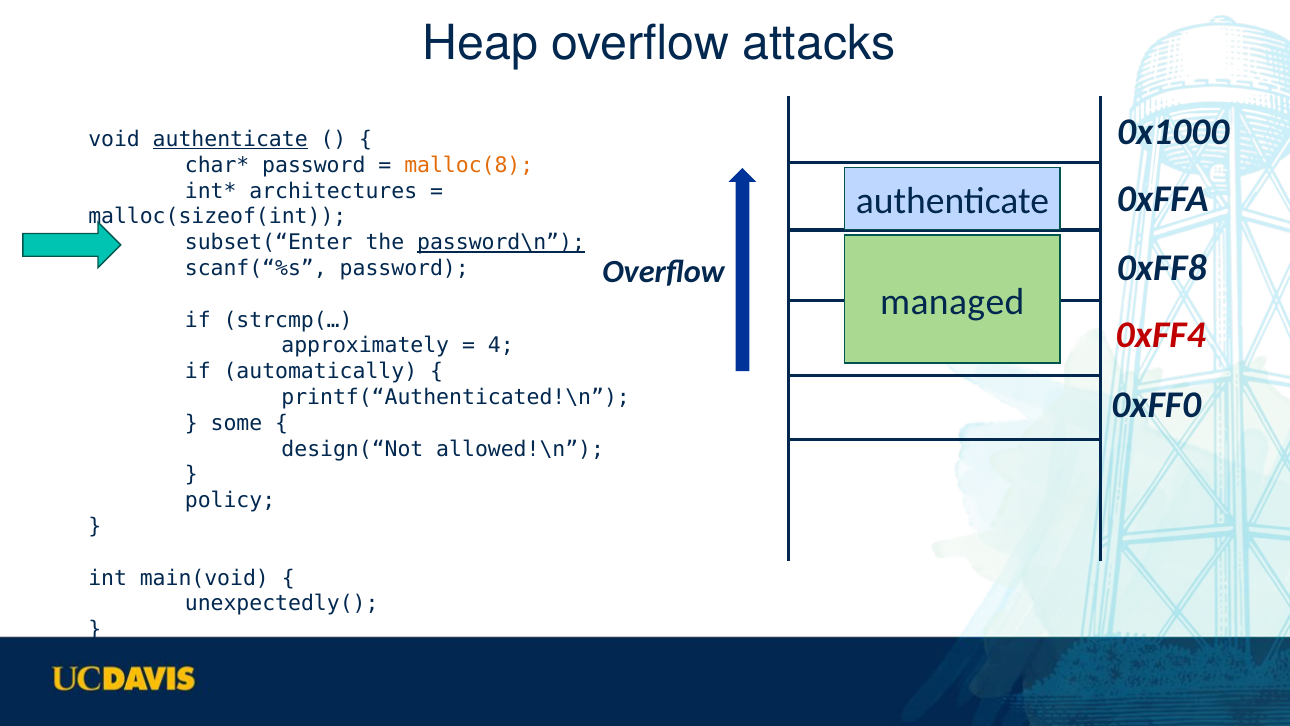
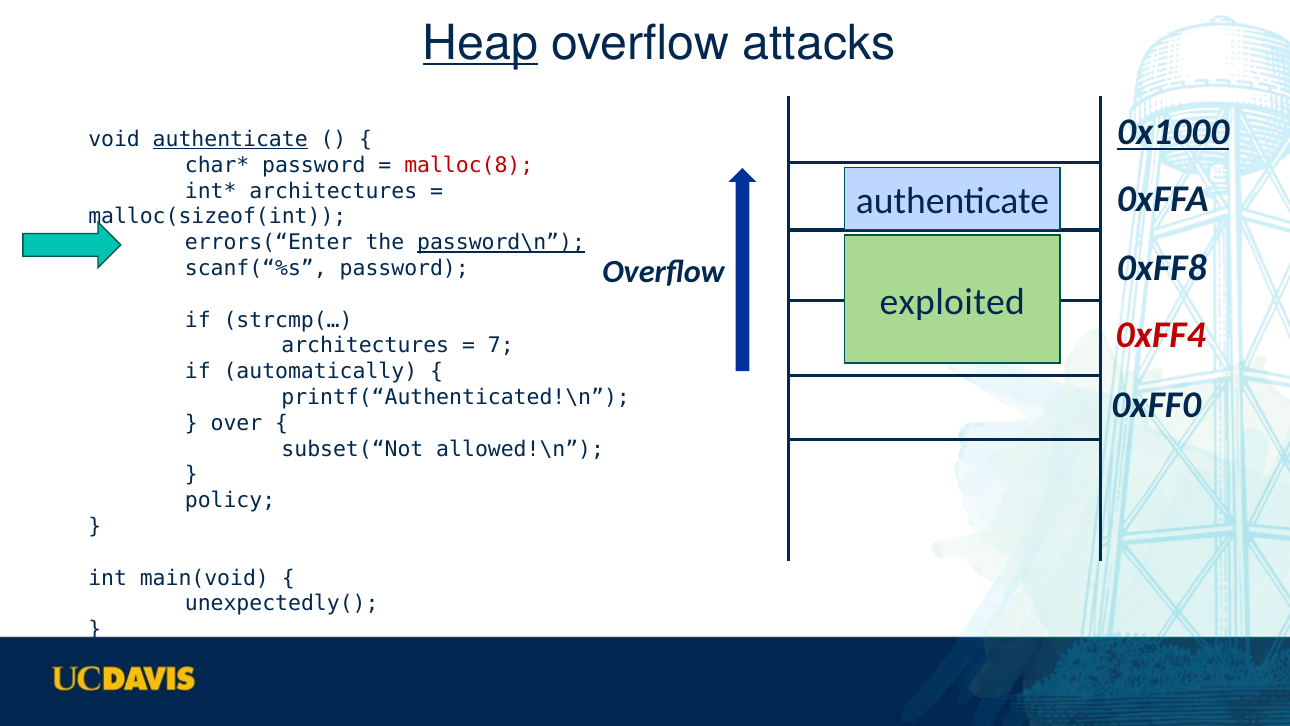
Heap underline: none -> present
0x1000 underline: none -> present
malloc(8 colour: orange -> red
subset(“Enter: subset(“Enter -> errors(“Enter
managed: managed -> exploited
approximately at (365, 346): approximately -> architectures
4: 4 -> 7
some: some -> over
design(“Not: design(“Not -> subset(“Not
